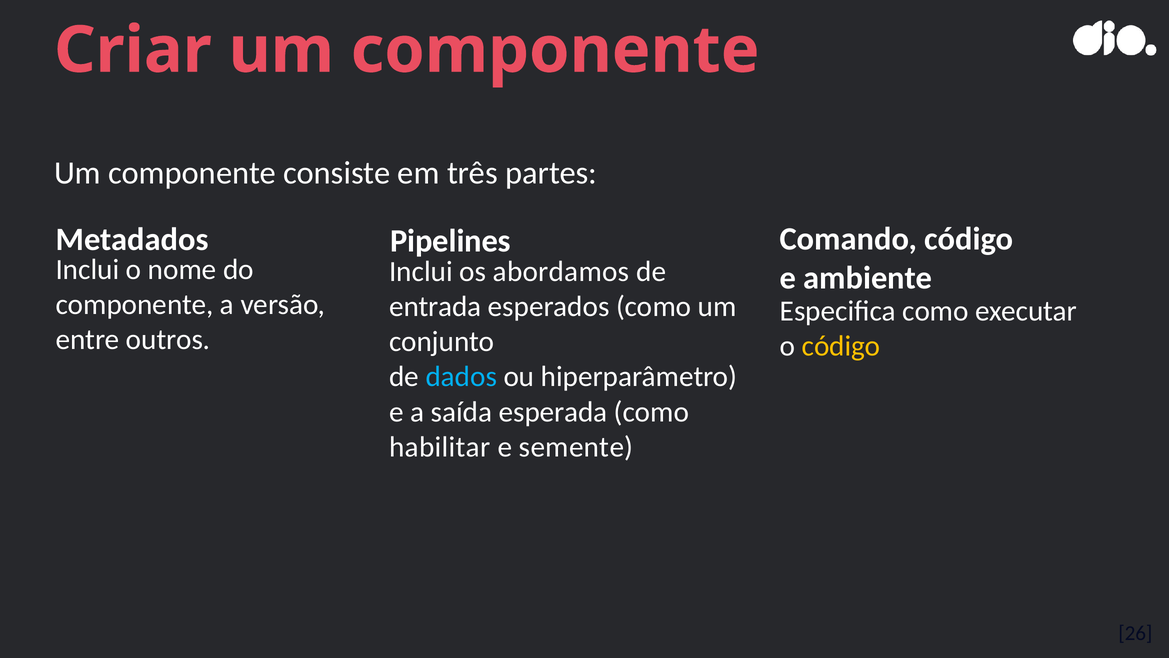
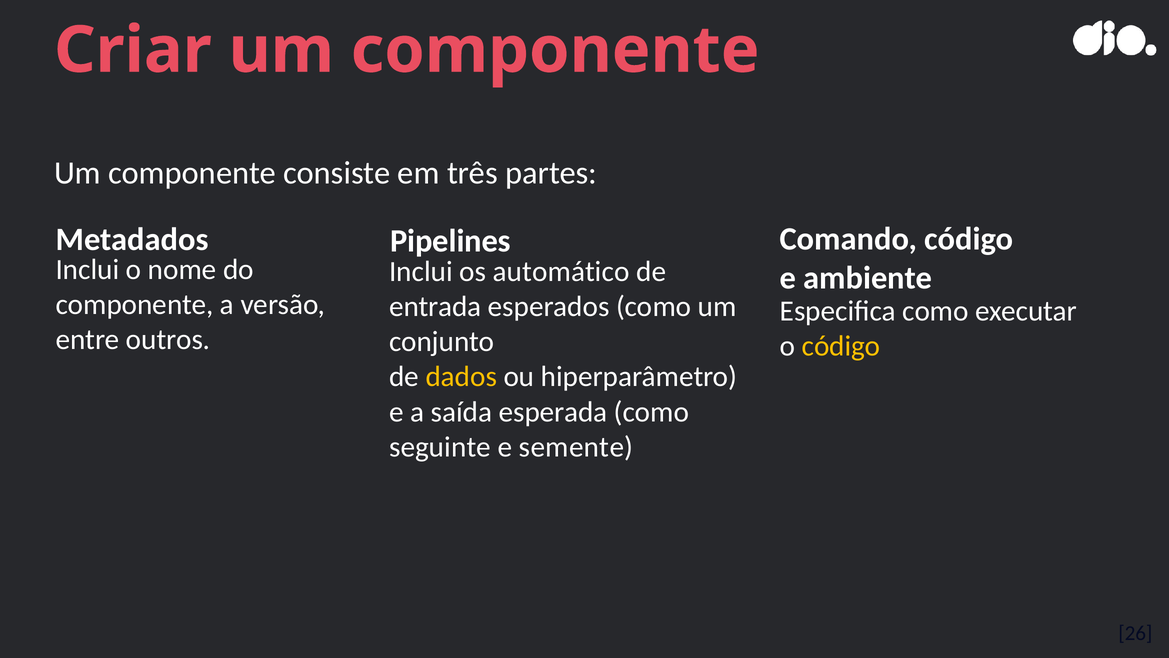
abordamos: abordamos -> automático
dados colour: light blue -> yellow
habilitar: habilitar -> seguinte
